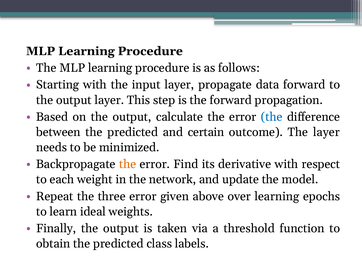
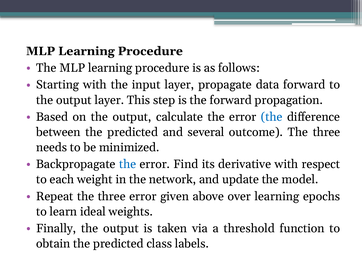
certain: certain -> several
outcome The layer: layer -> three
the at (128, 165) colour: orange -> blue
